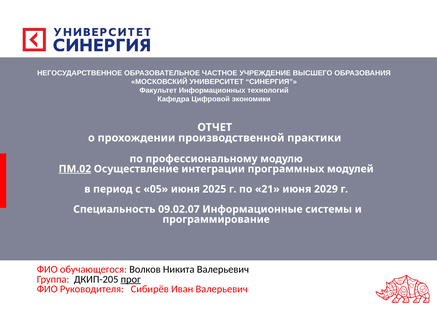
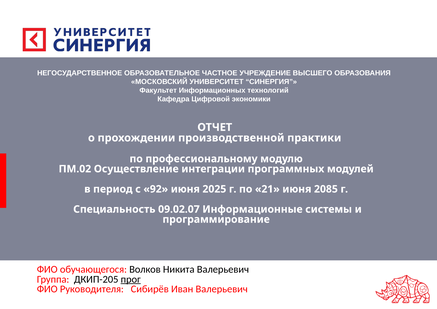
ПМ.02 underline: present -> none
05: 05 -> 92
2029: 2029 -> 2085
